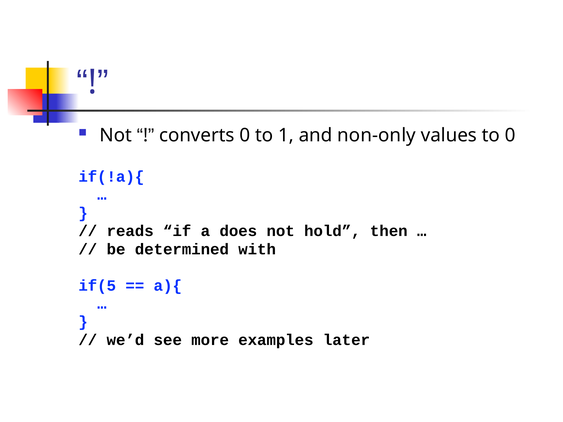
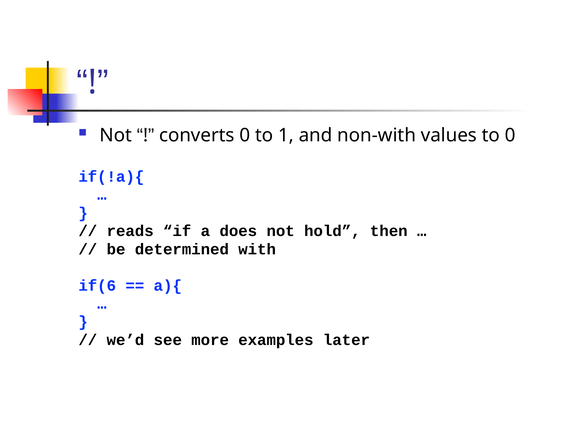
non-only: non-only -> non-with
if(5: if(5 -> if(6
